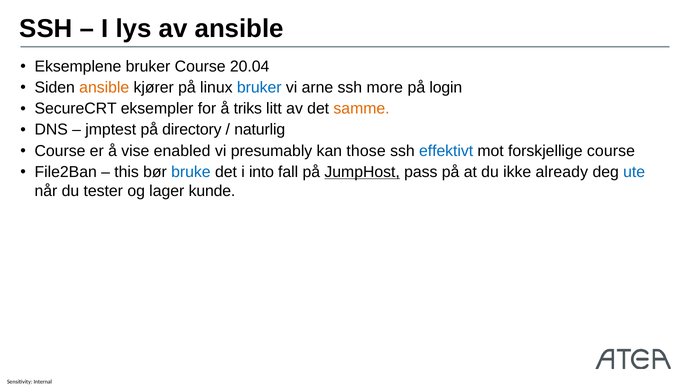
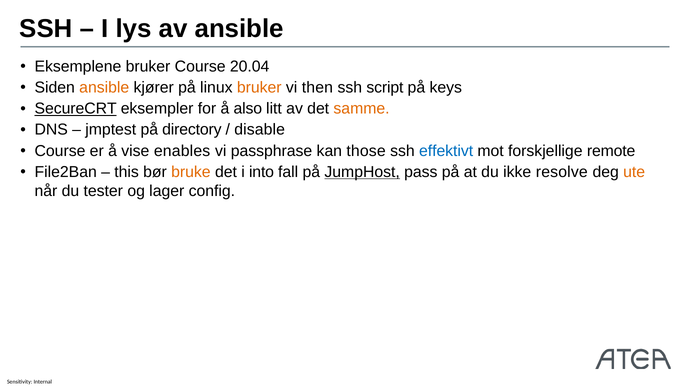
bruker at (259, 88) colour: blue -> orange
arne: arne -> then
more: more -> script
login: login -> keys
SecureCRT underline: none -> present
triks: triks -> also
naturlig: naturlig -> disable
enabled: enabled -> enables
presumably: presumably -> passphrase
forskjellige course: course -> remote
bruke colour: blue -> orange
already: already -> resolve
ute colour: blue -> orange
kunde: kunde -> config
